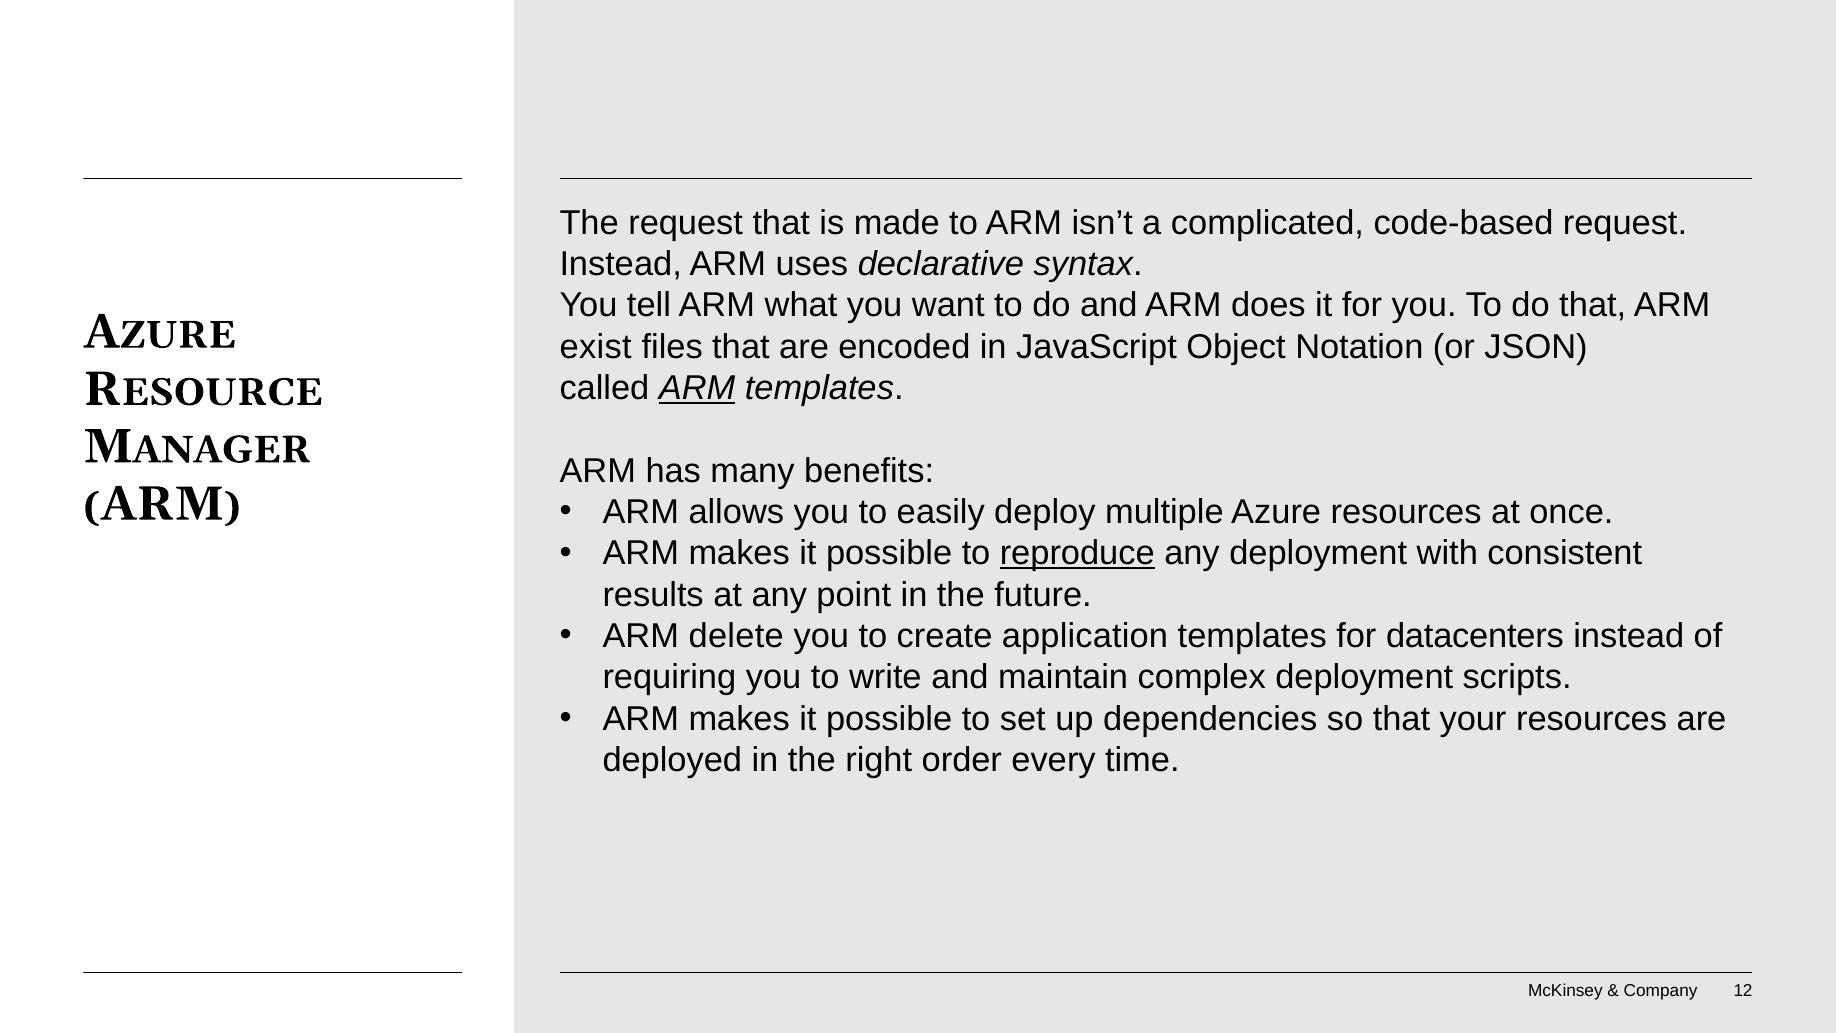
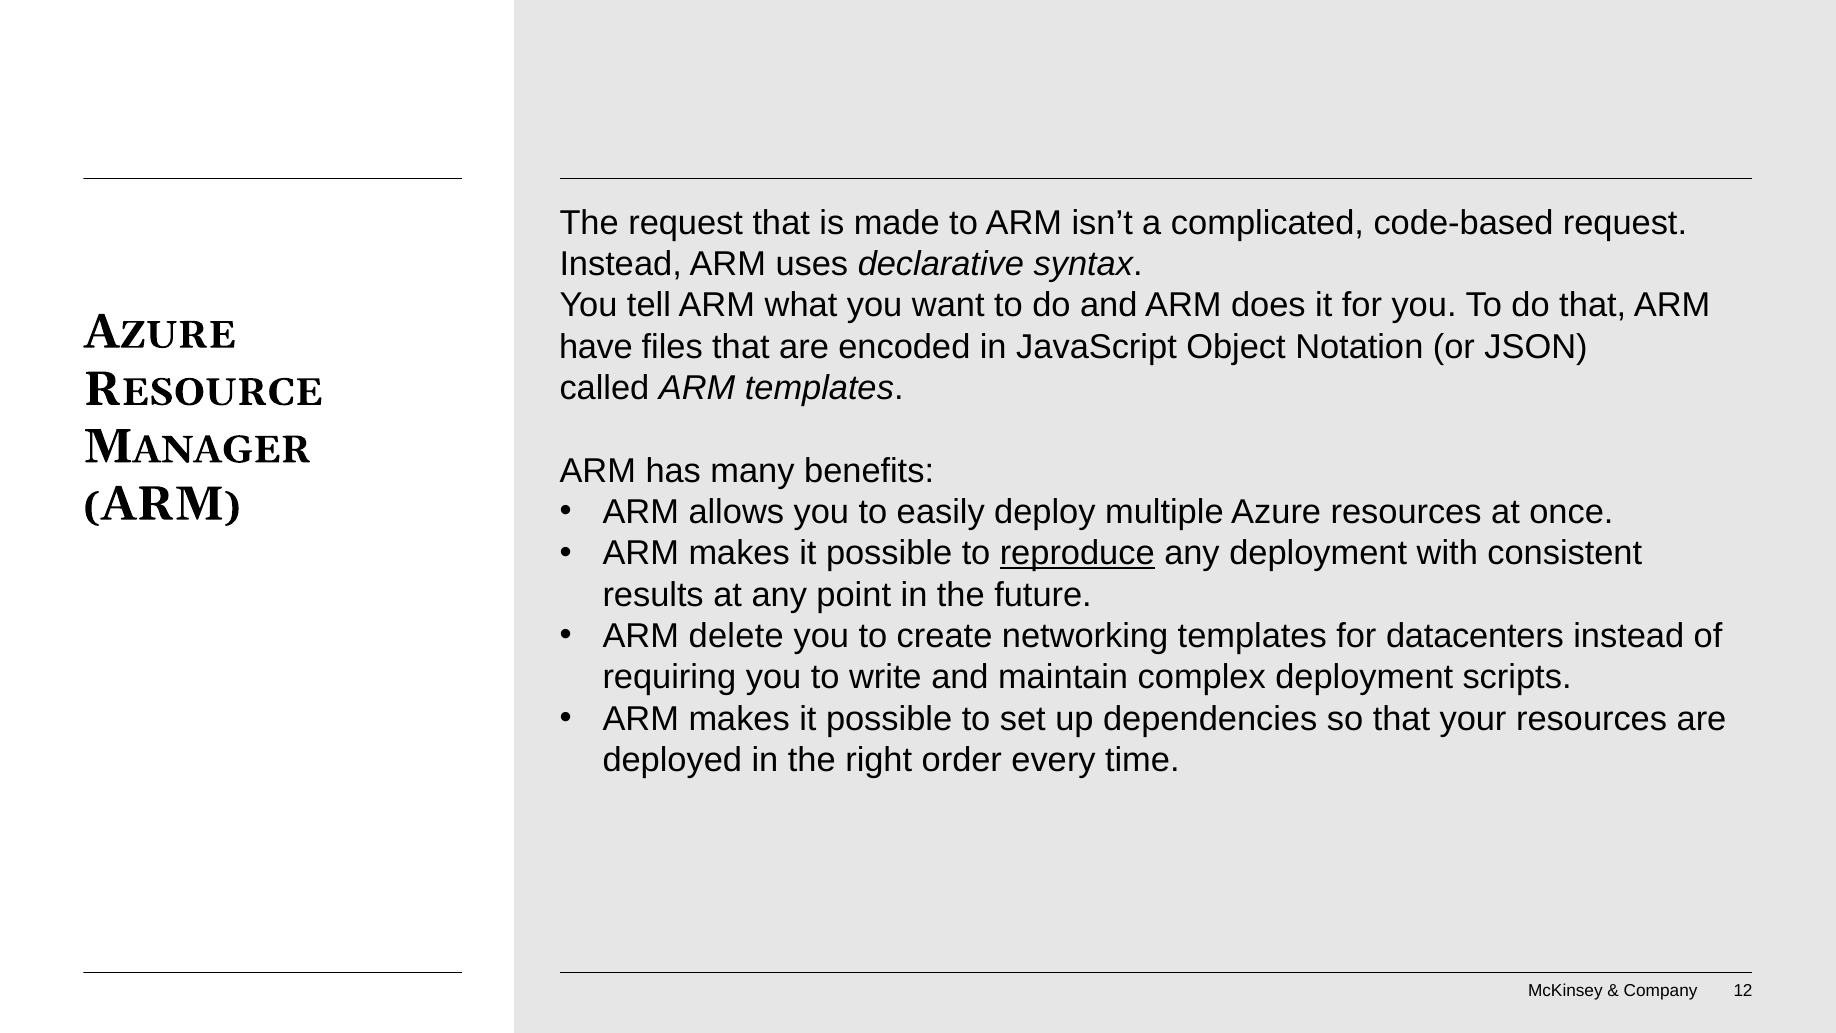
exist: exist -> have
ARM at (697, 388) underline: present -> none
application: application -> networking
